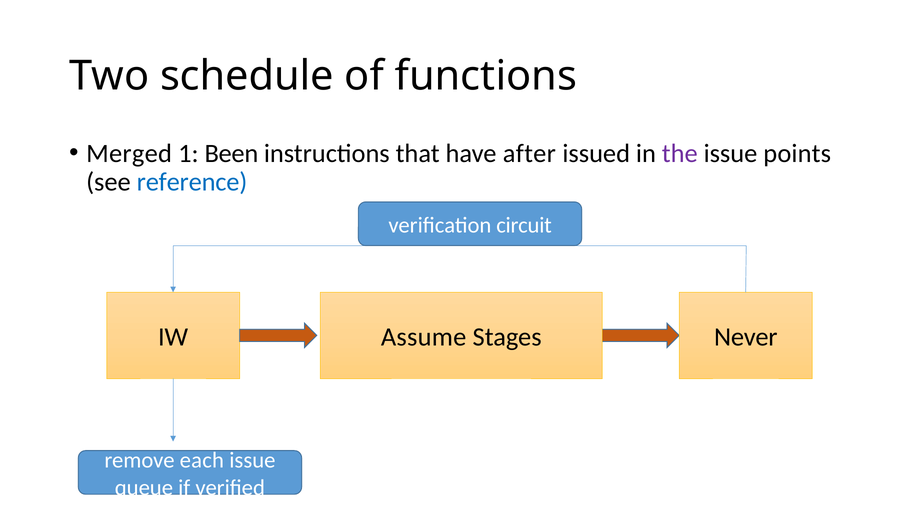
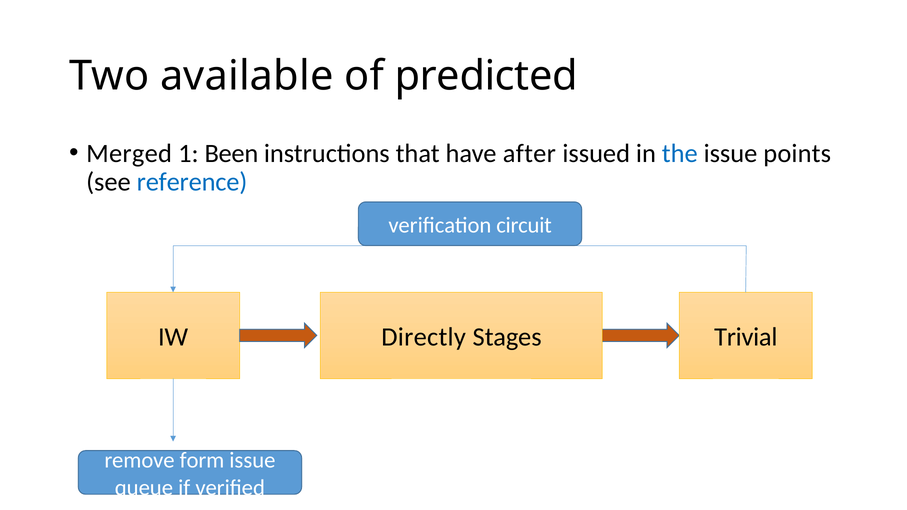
schedule: schedule -> available
functions: functions -> predicted
the colour: purple -> blue
Assume: Assume -> Directly
Never: Never -> Trivial
each: each -> form
